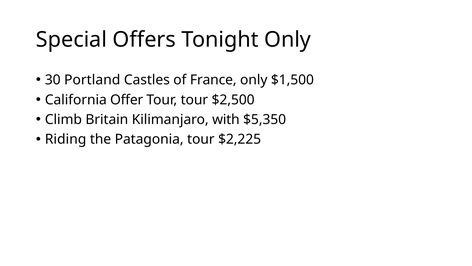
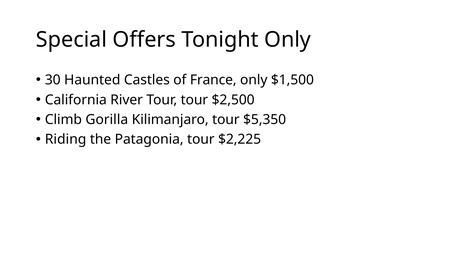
Portland: Portland -> Haunted
Offer: Offer -> River
Britain: Britain -> Gorilla
Kilimanjaro with: with -> tour
